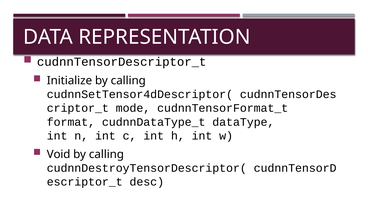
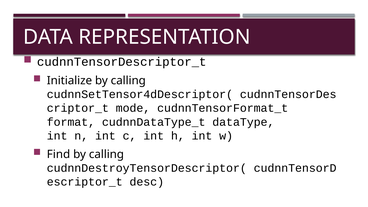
Void: Void -> Find
